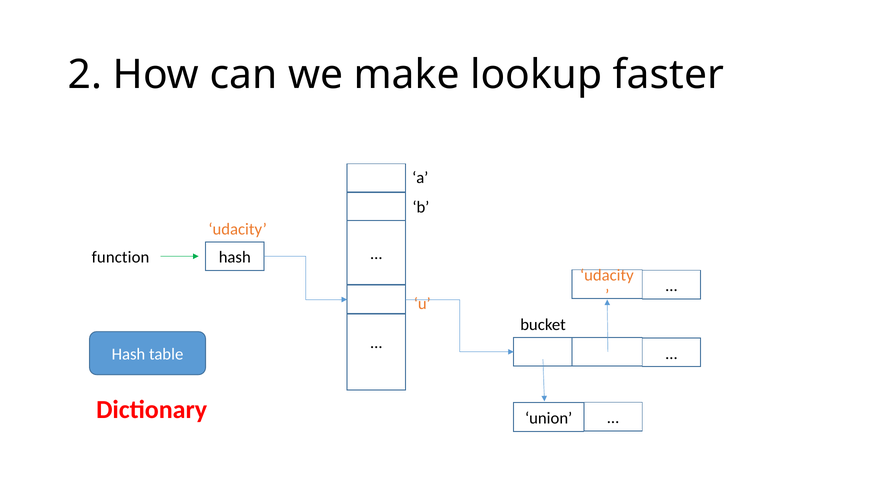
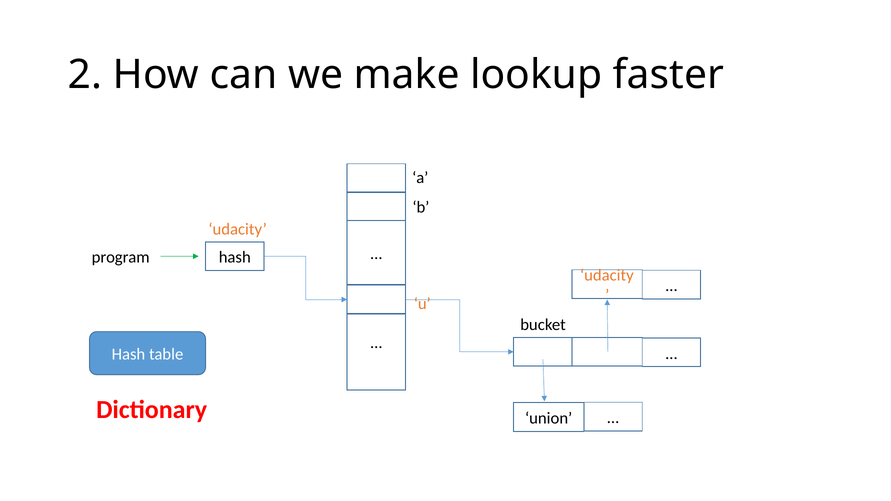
function: function -> program
